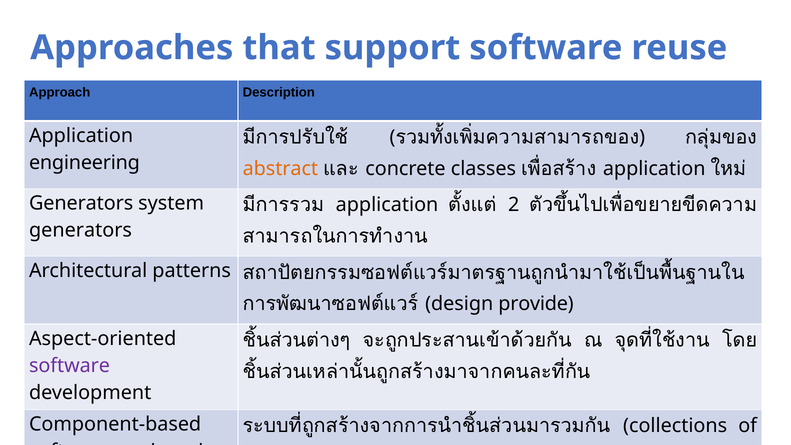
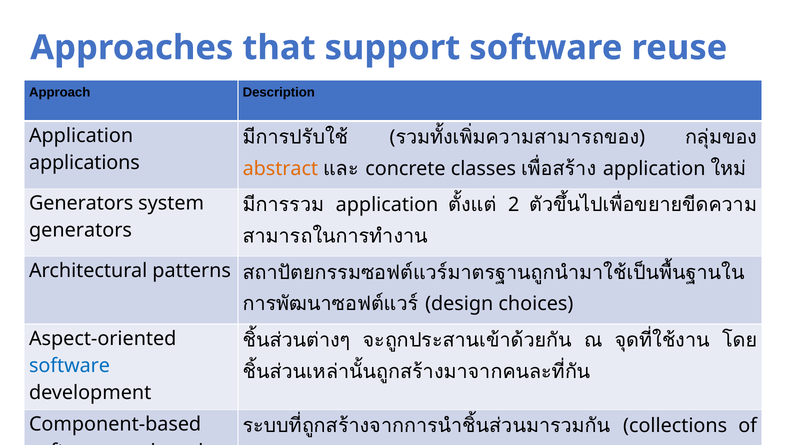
engineering at (84, 163): engineering -> applications
provide: provide -> choices
software at (69, 366) colour: purple -> blue
